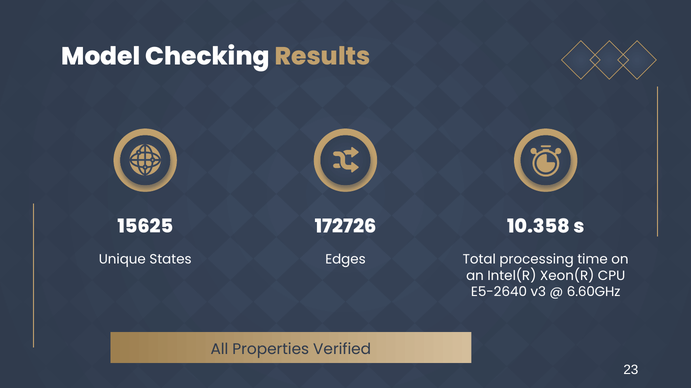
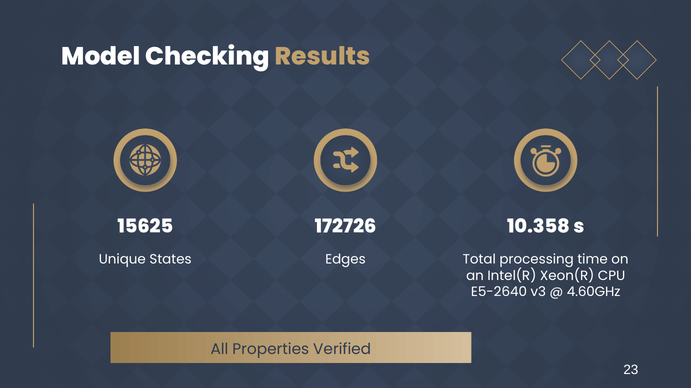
6.60GHz: 6.60GHz -> 4.60GHz
